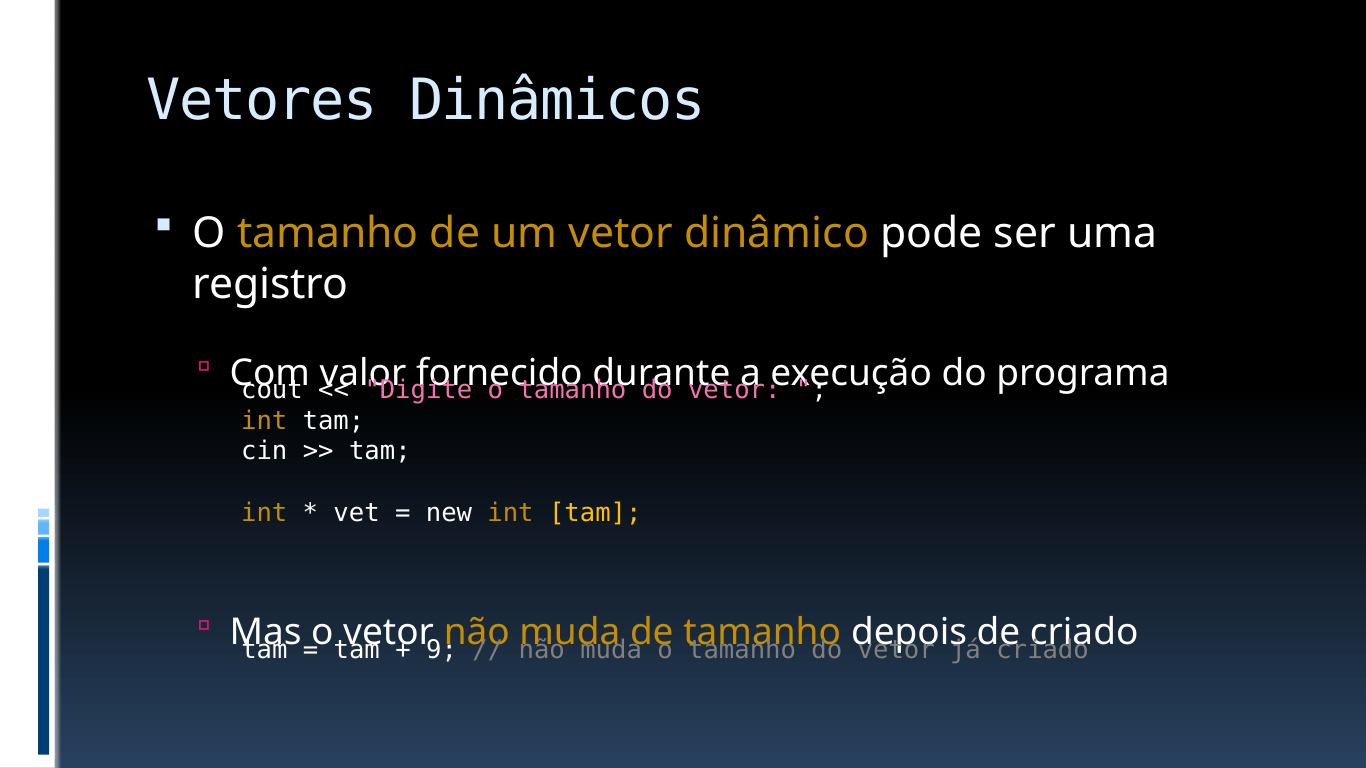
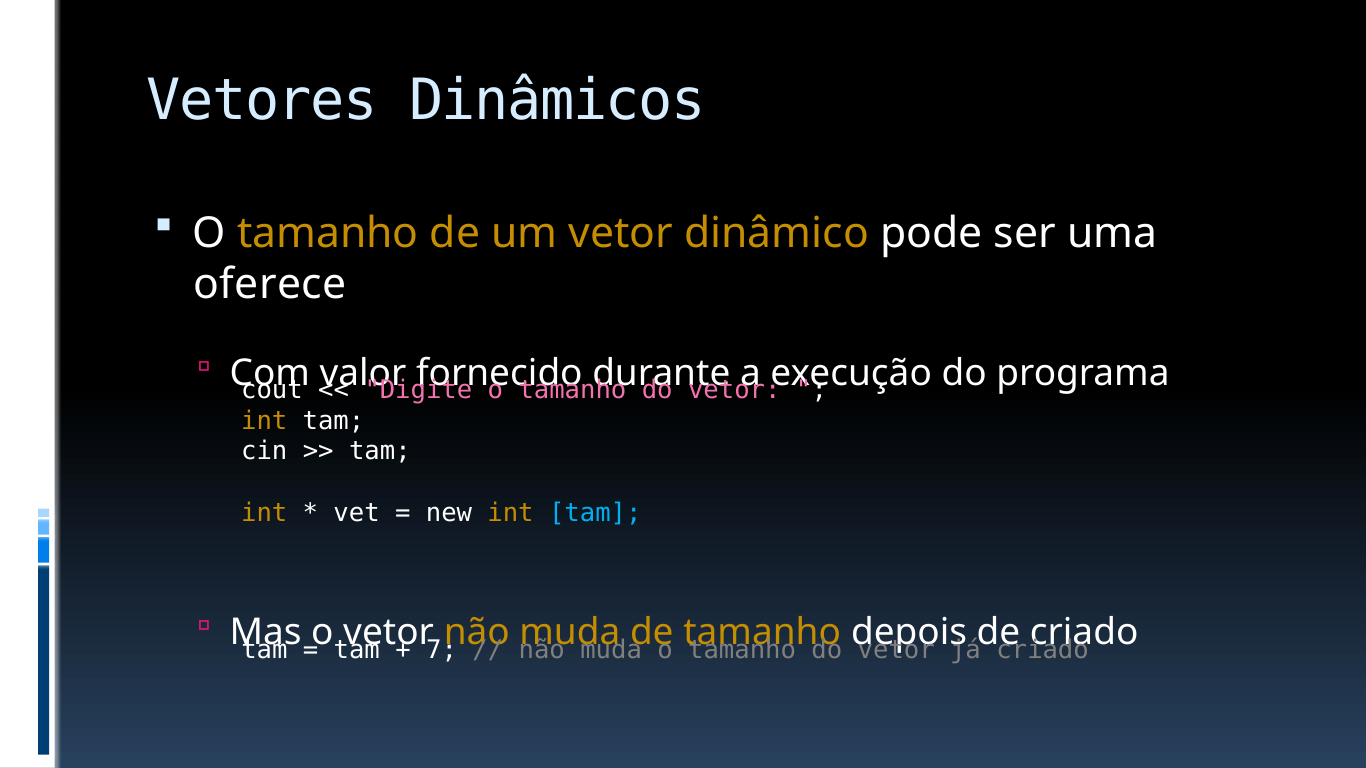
registro: registro -> oferece
tam at (595, 513) colour: yellow -> light blue
9: 9 -> 7
